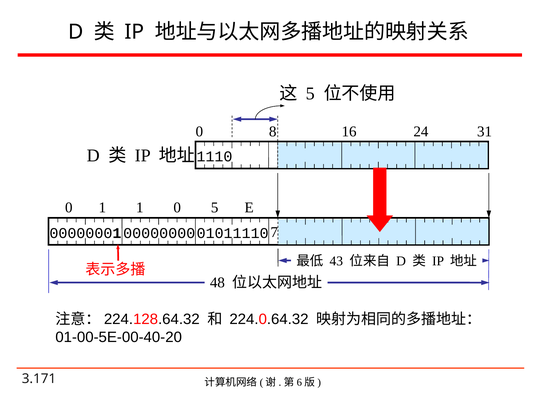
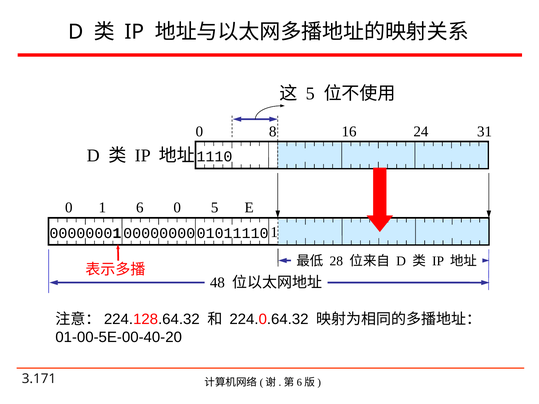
1 1: 1 -> 6
01011110 7: 7 -> 1
43: 43 -> 28
